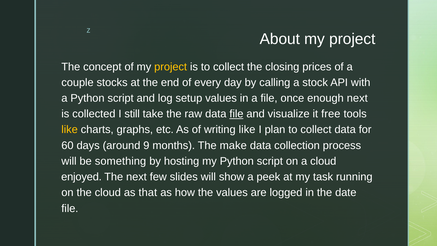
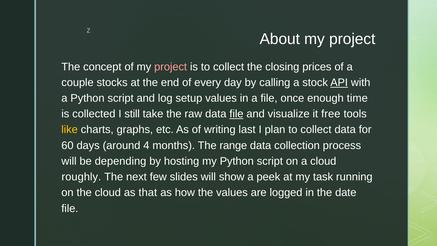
project at (171, 67) colour: yellow -> pink
API underline: none -> present
enough next: next -> time
writing like: like -> last
9: 9 -> 4
make: make -> range
something: something -> depending
enjoyed: enjoyed -> roughly
